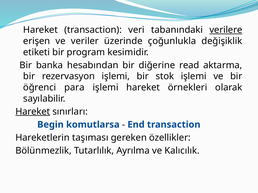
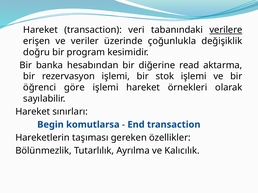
etiketi: etiketi -> doğru
para: para -> göre
Hareket at (33, 112) underline: present -> none
